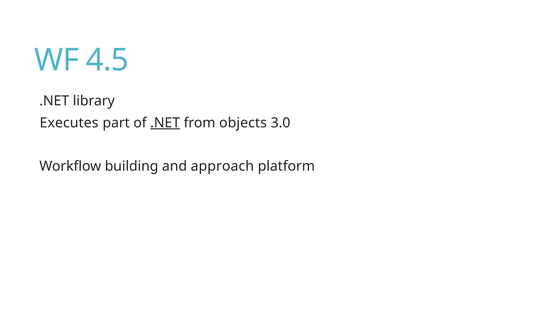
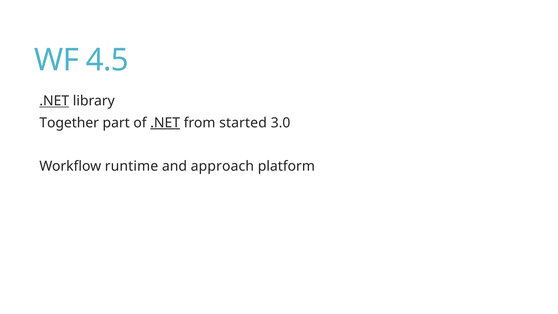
.NET at (54, 101) underline: none -> present
Executes: Executes -> Together
objects: objects -> started
building: building -> runtime
